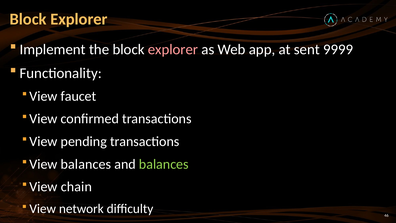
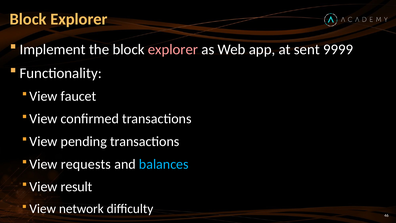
balances at (86, 164): balances -> requests
balances at (164, 164) colour: light green -> light blue
chain: chain -> result
